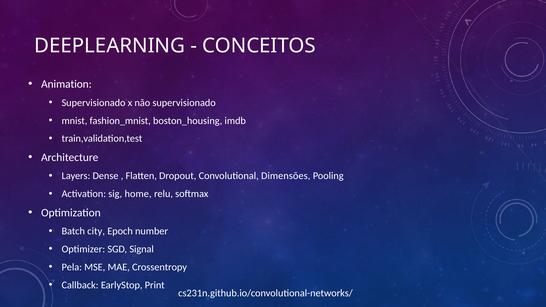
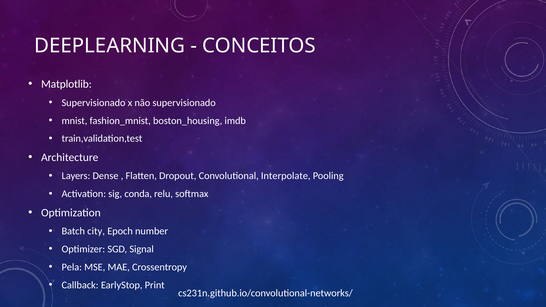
Animation: Animation -> Matplotlib
Dimensões: Dimensões -> Interpolate
home: home -> conda
